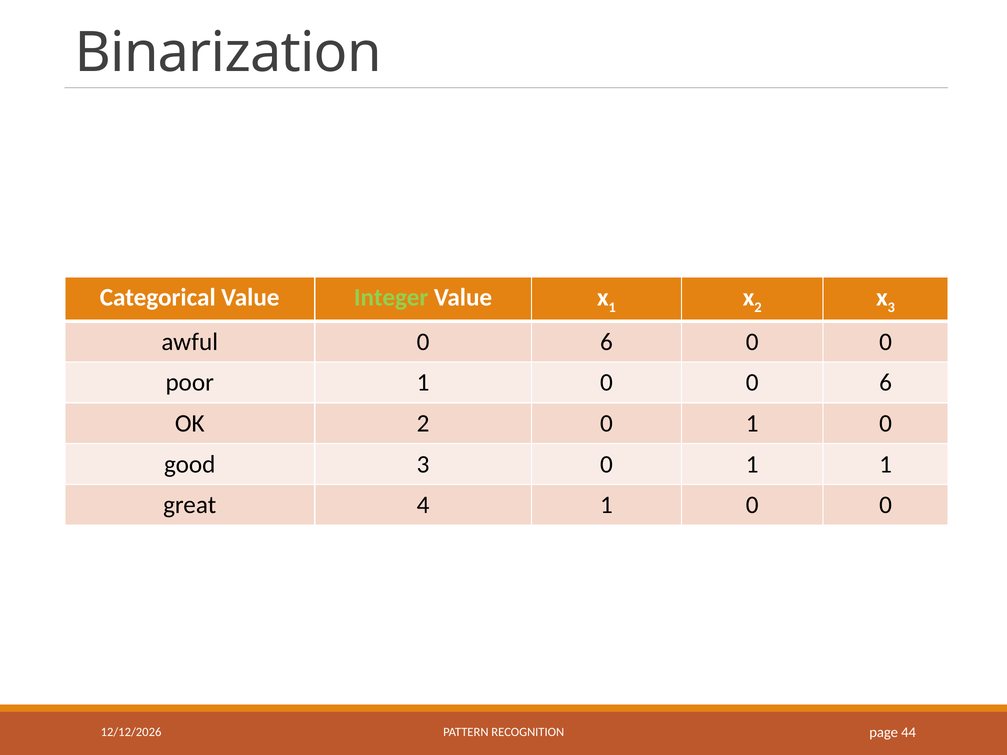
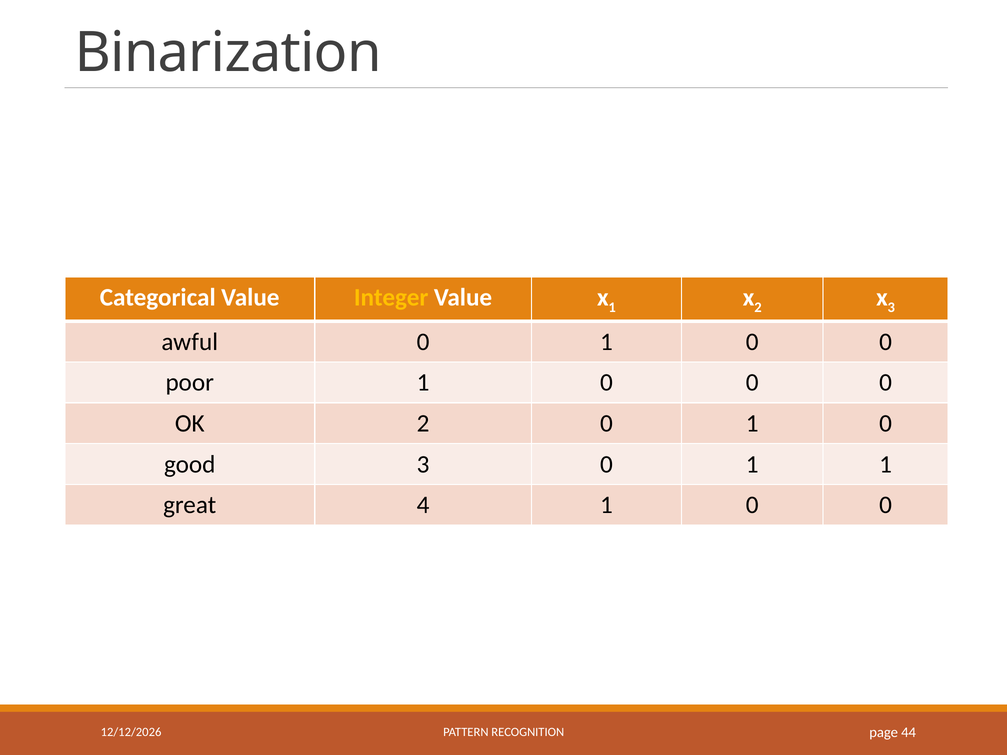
Integer colour: light green -> yellow
awful 0 6: 6 -> 1
0 0 6: 6 -> 0
